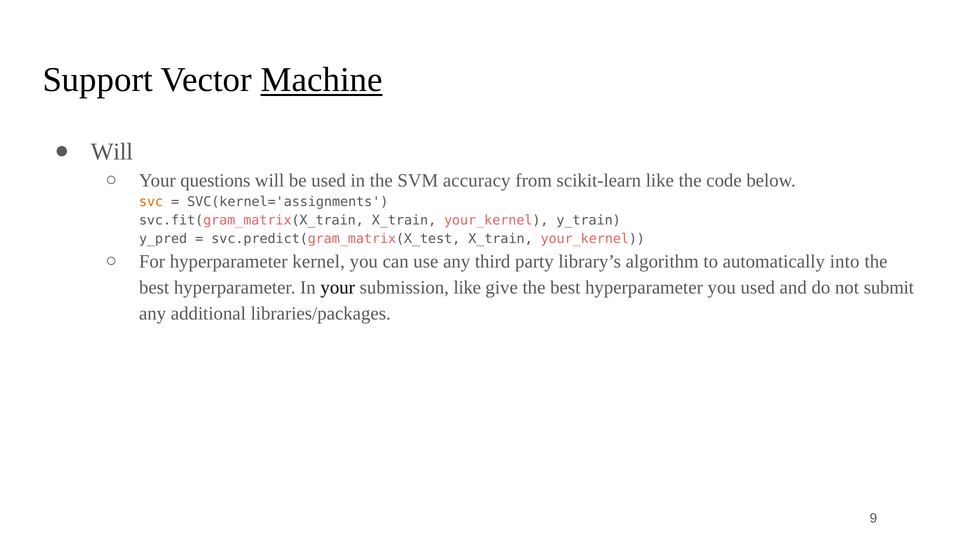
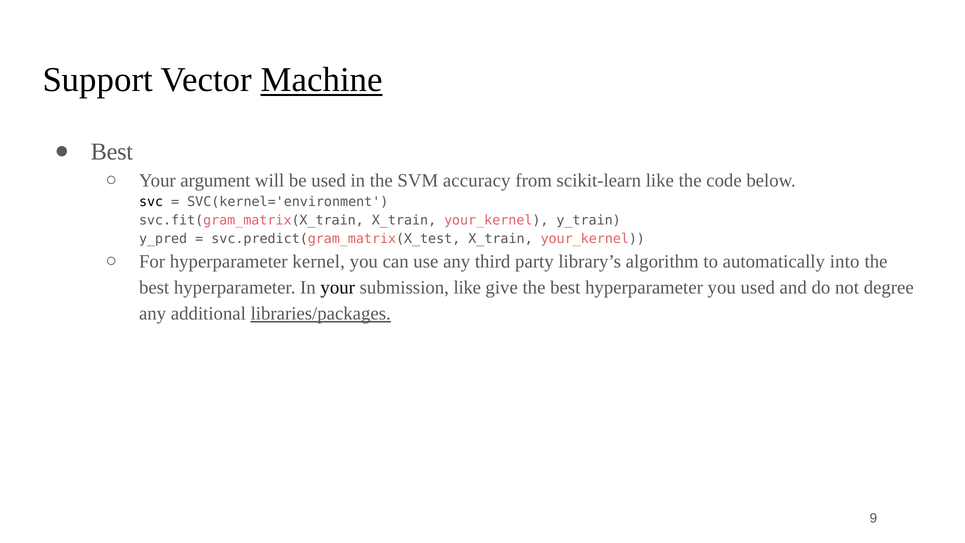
Will at (112, 152): Will -> Best
questions: questions -> argument
svc colour: orange -> black
SVC(kernel='assignments: SVC(kernel='assignments -> SVC(kernel='environment
submit: submit -> degree
libraries/packages underline: none -> present
